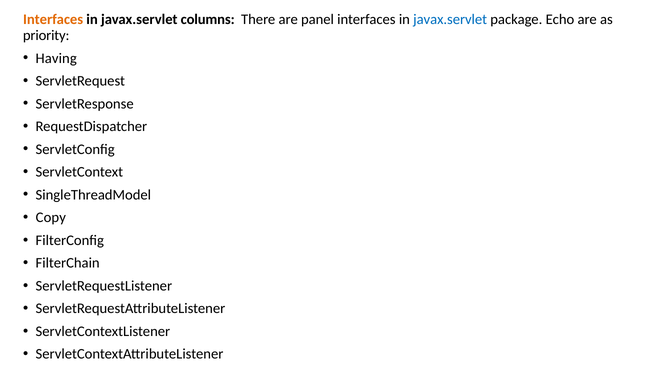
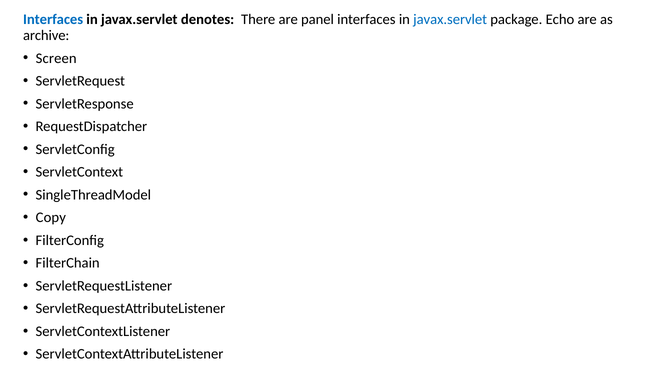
Interfaces at (53, 20) colour: orange -> blue
columns: columns -> denotes
priority: priority -> archive
Having: Having -> Screen
